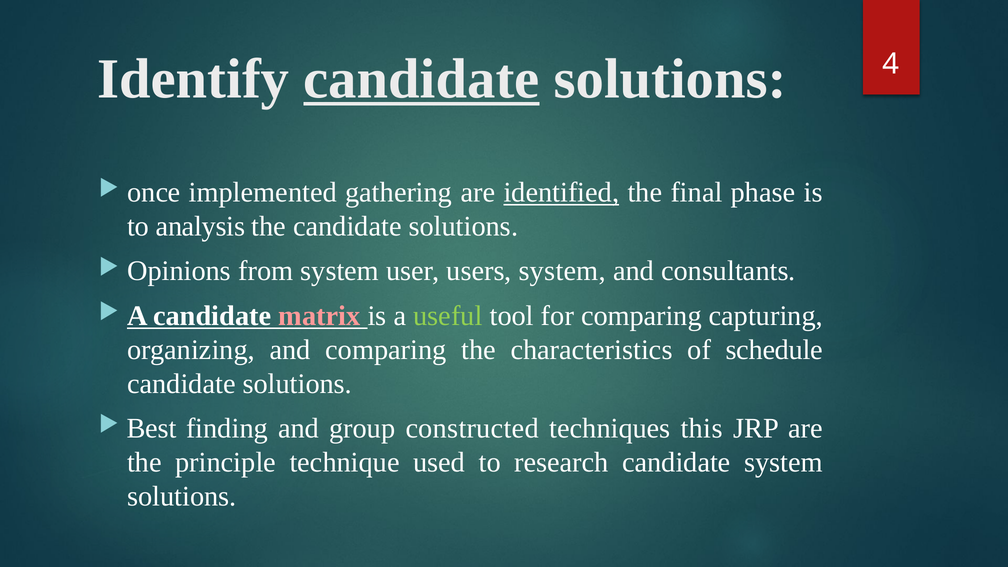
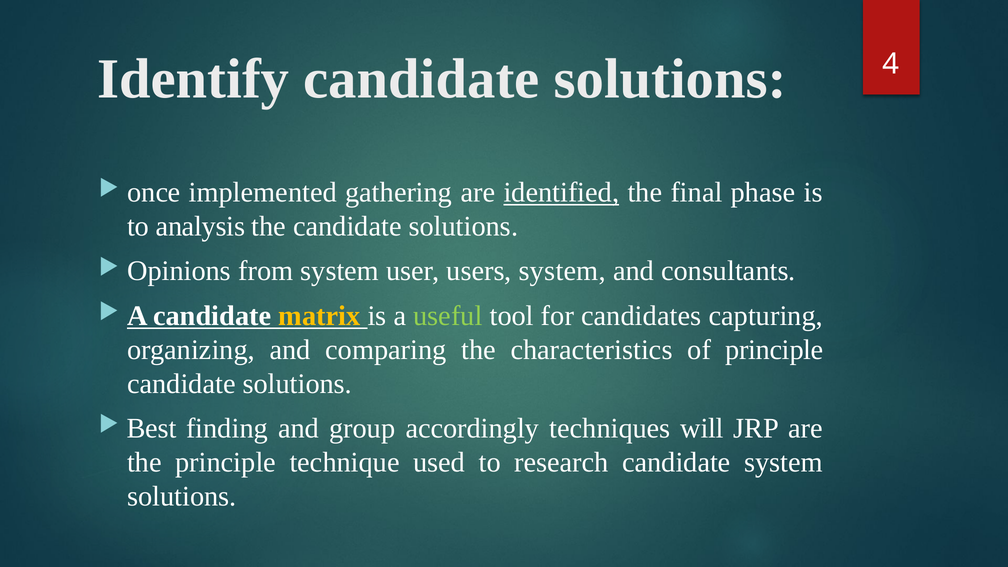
candidate at (421, 79) underline: present -> none
matrix colour: pink -> yellow
for comparing: comparing -> candidates
of schedule: schedule -> principle
constructed: constructed -> accordingly
this: this -> will
